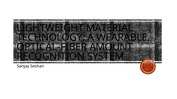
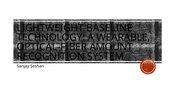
MATERIAL: MATERIAL -> BASELINE
